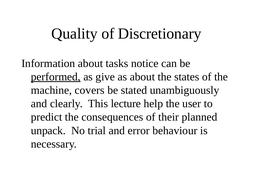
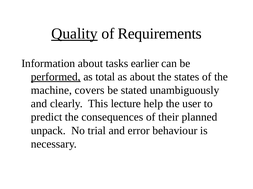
Quality underline: none -> present
Discretionary: Discretionary -> Requirements
notice: notice -> earlier
give: give -> total
